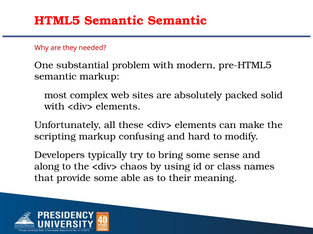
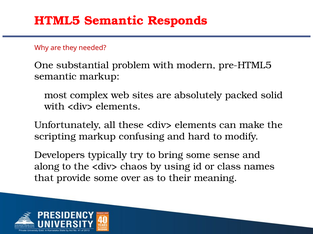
Semantic Semantic: Semantic -> Responds
able: able -> over
